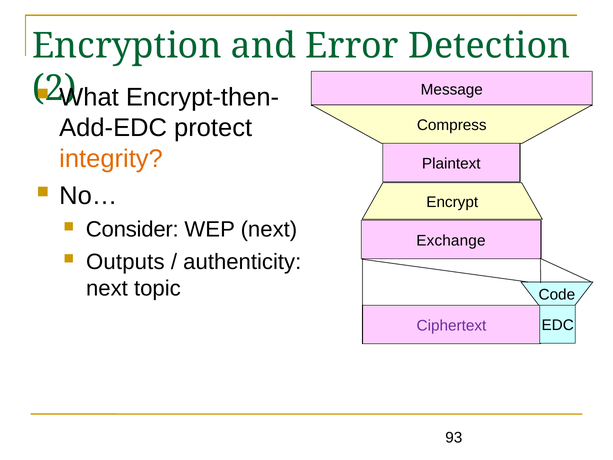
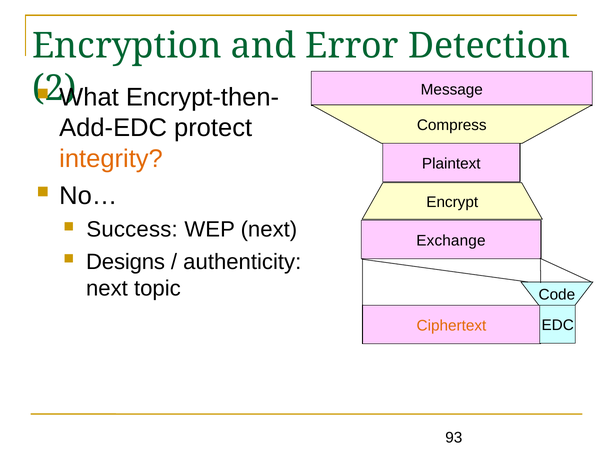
Consider: Consider -> Success
Outputs: Outputs -> Designs
Ciphertext colour: purple -> orange
